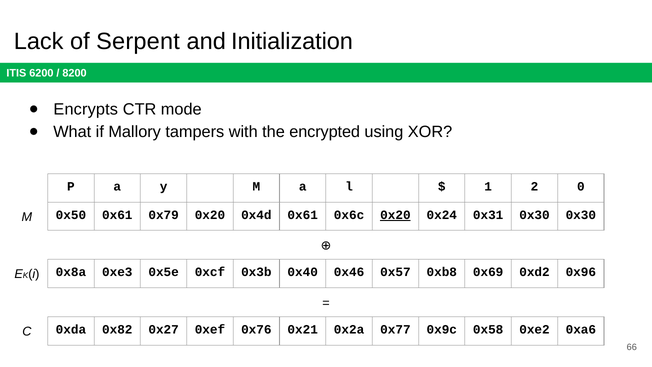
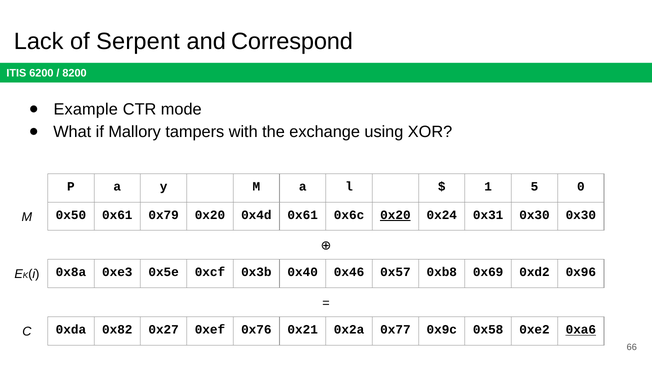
Initialization: Initialization -> Correspond
Encrypts: Encrypts -> Example
encrypted: encrypted -> exchange
2: 2 -> 5
0xa6 underline: none -> present
